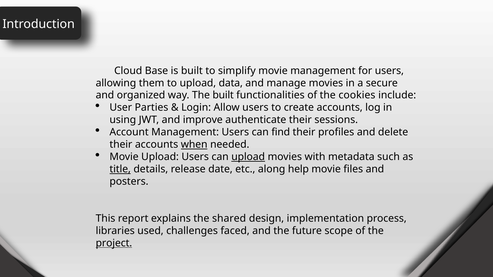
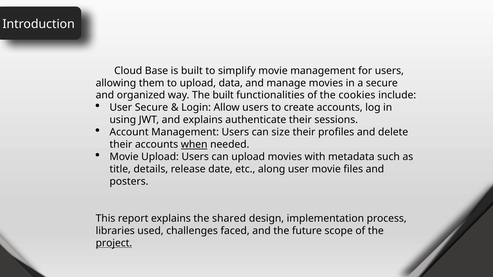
User Parties: Parties -> Secure
and improve: improve -> explains
find: find -> size
upload at (248, 157) underline: present -> none
title underline: present -> none
along help: help -> user
